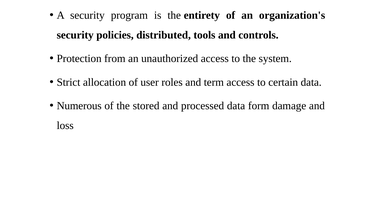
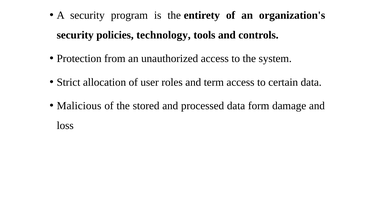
distributed: distributed -> technology
Numerous: Numerous -> Malicious
